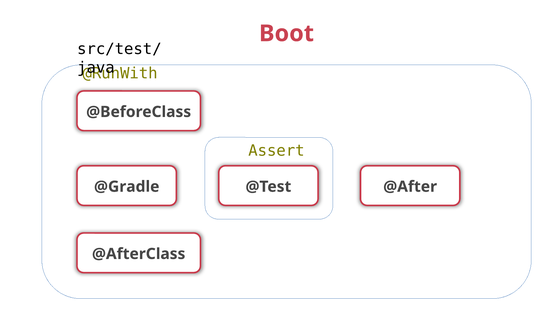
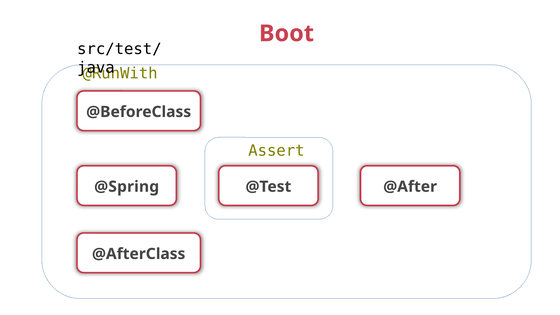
@Gradle: @Gradle -> @Spring
